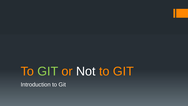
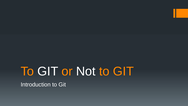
GIT at (48, 71) colour: light green -> white
